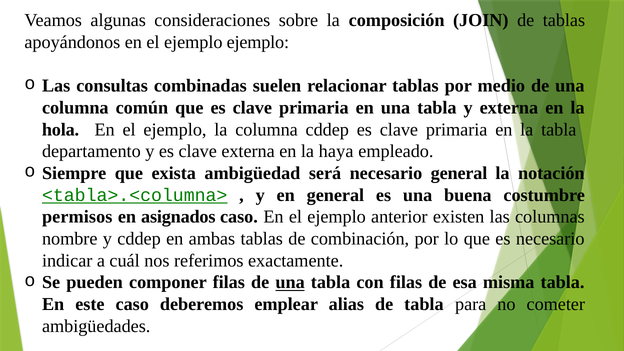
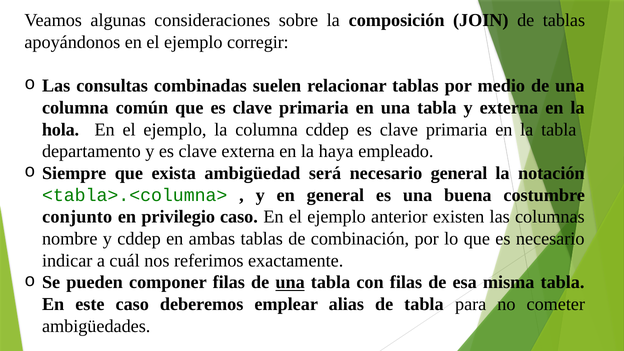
ejemplo ejemplo: ejemplo -> corregir
<tabla>.<columna> underline: present -> none
permisos: permisos -> conjunto
asignados: asignados -> privilegio
